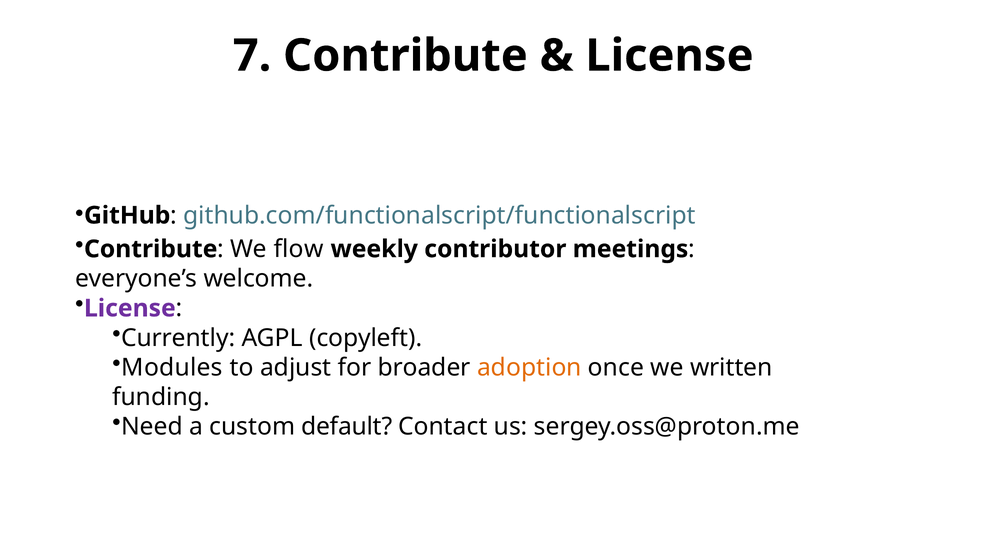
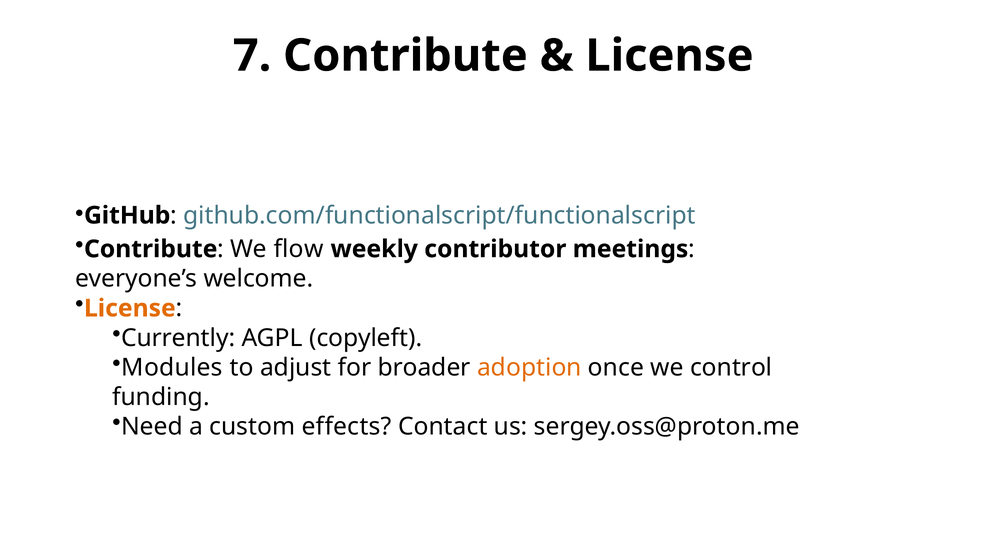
License at (130, 308) colour: purple -> orange
written: written -> control
default: default -> effects
